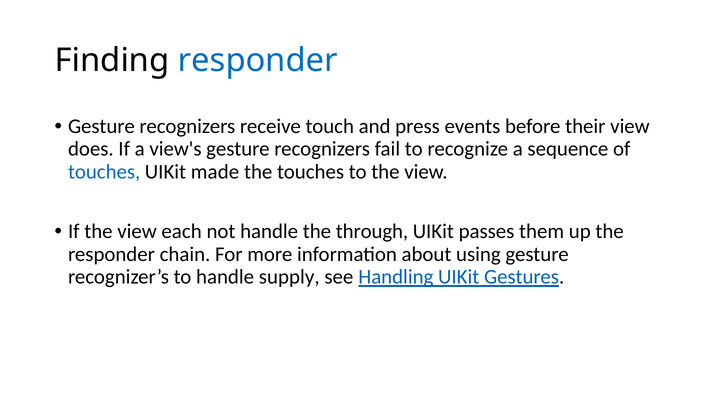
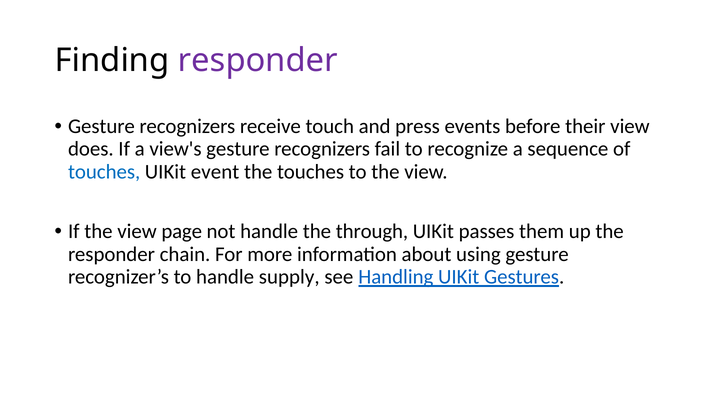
responder at (258, 60) colour: blue -> purple
made: made -> event
each: each -> page
